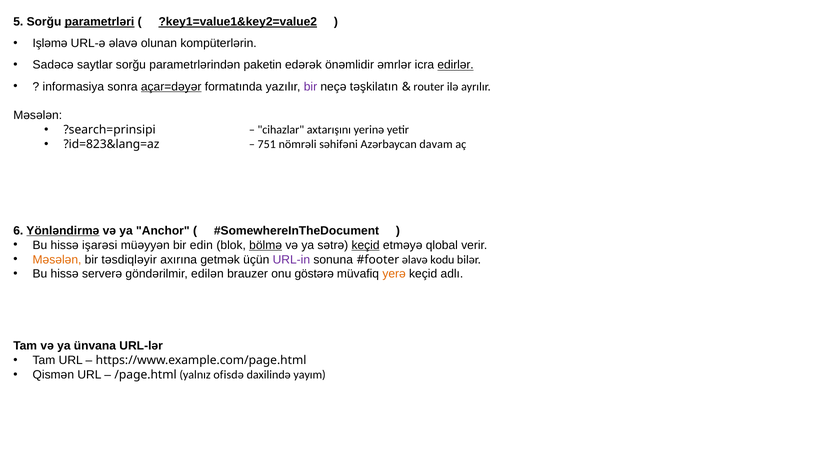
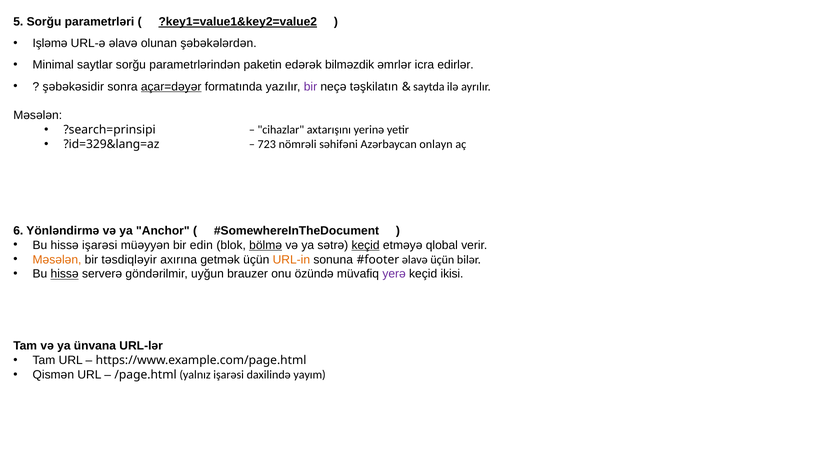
parametrləri underline: present -> none
kompüterlərin: kompüterlərin -> şəbəkələrdən
Sadəcə: Sadəcə -> Minimal
önəmlidir: önəmlidir -> bilməzdik
edirlər underline: present -> none
informasiya: informasiya -> şəbəkəsidir
router: router -> saytda
?id=823&lang=az: ?id=823&lang=az -> ?id=329&lang=az
751: 751 -> 723
davam: davam -> onlayn
Yönləndirmə underline: present -> none
URL-in colour: purple -> orange
əlavə kodu: kodu -> üçün
hissə at (65, 274) underline: none -> present
edilən: edilən -> uyğun
göstərə: göstərə -> özündə
yerə colour: orange -> purple
adlı: adlı -> ikisi
yalnız ofisdə: ofisdə -> işarəsi
